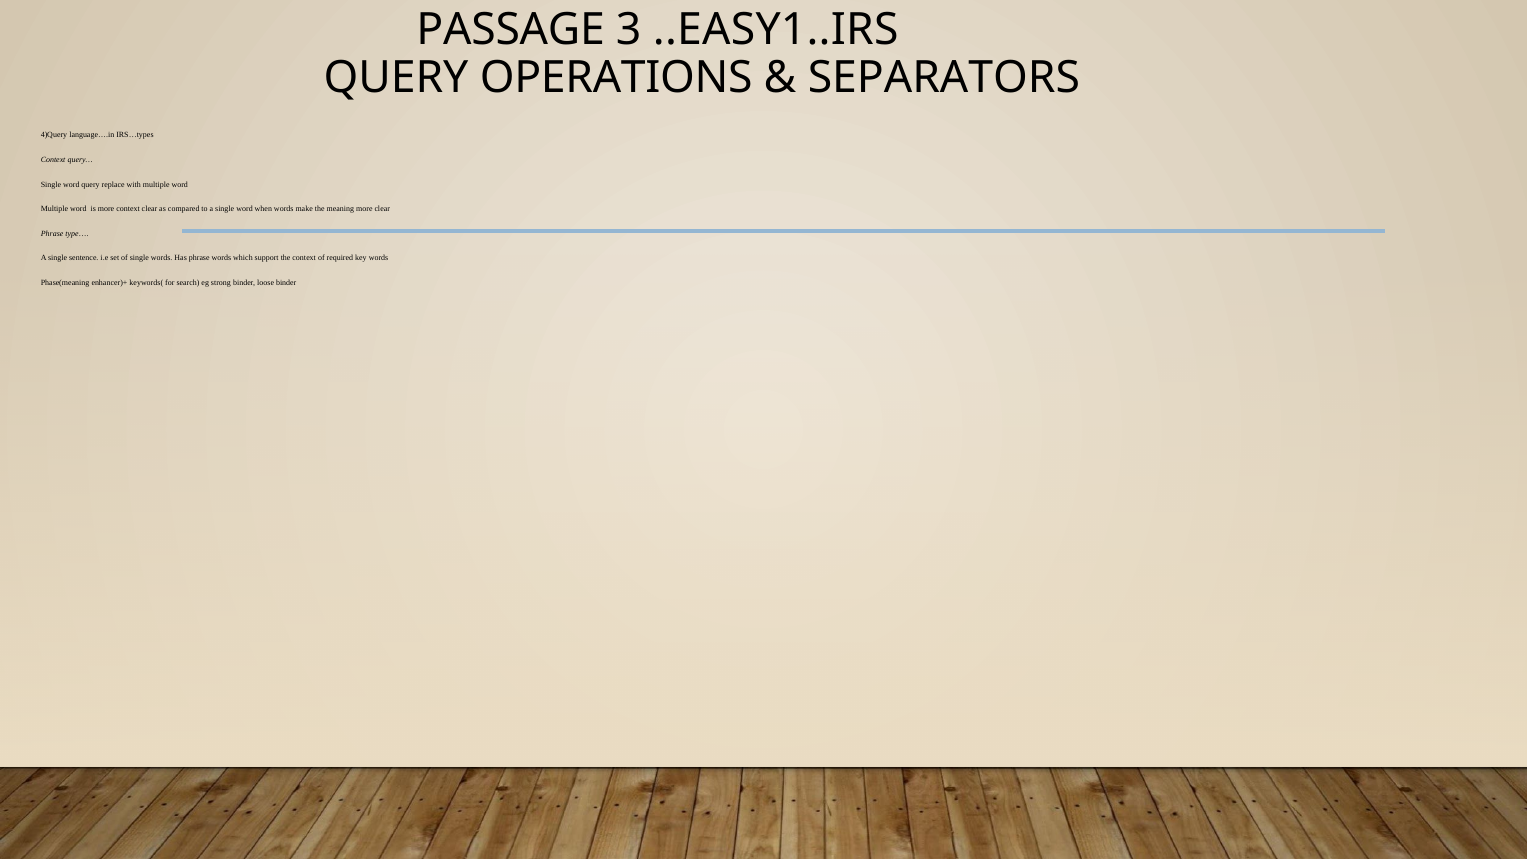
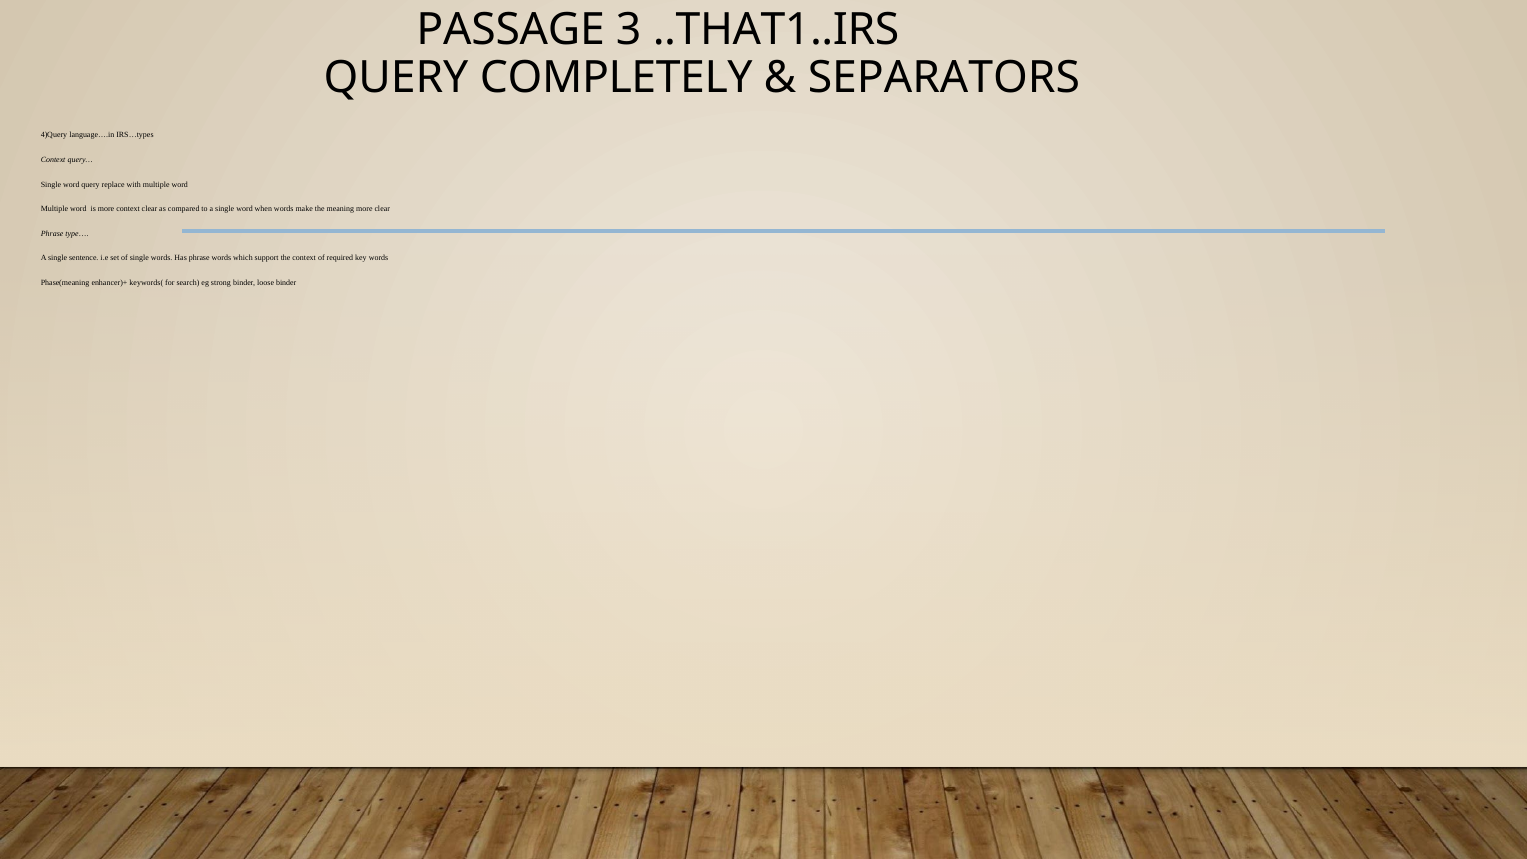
..EASY1..IRS: ..EASY1..IRS -> ..THAT1..IRS
OPERATIONS: OPERATIONS -> COMPLETELY
